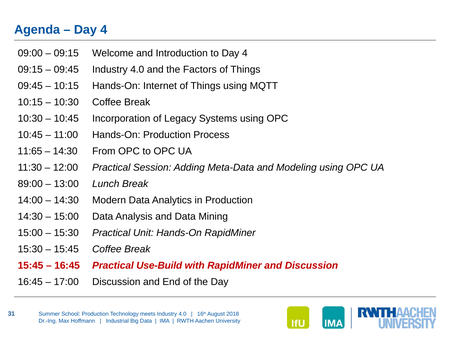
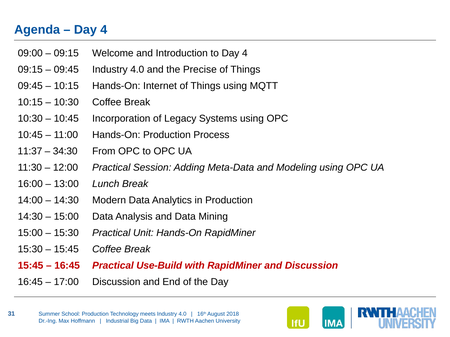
Factors: Factors -> Precise
11:65: 11:65 -> 11:37
14:30 at (65, 151): 14:30 -> 34:30
89:00: 89:00 -> 16:00
